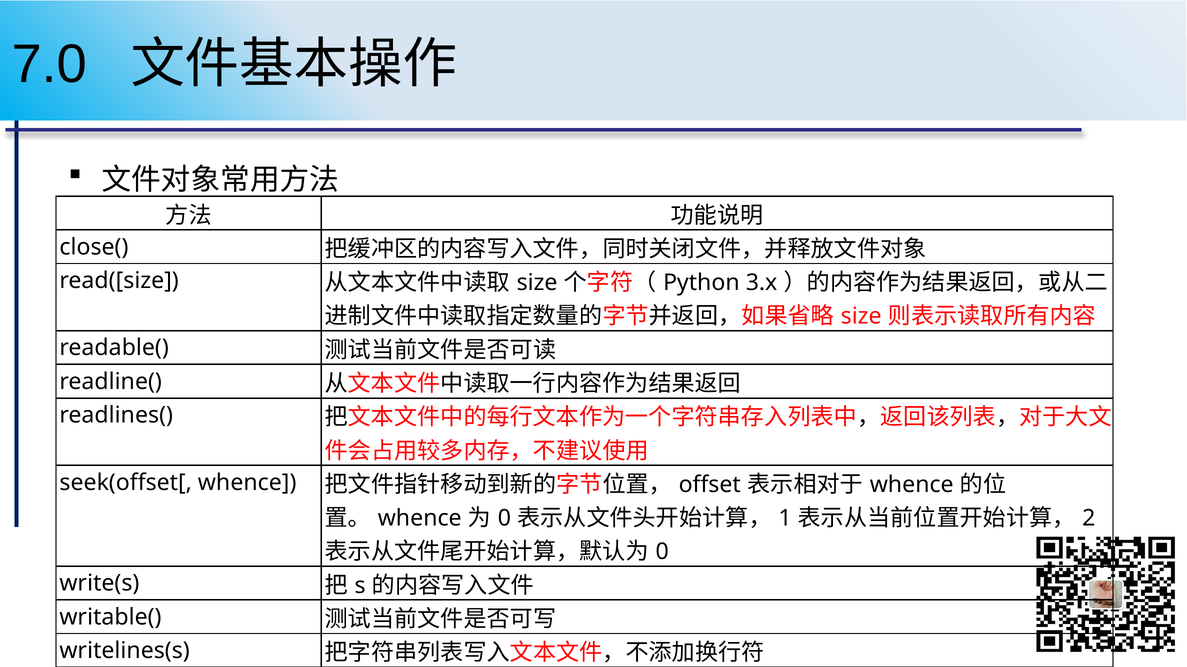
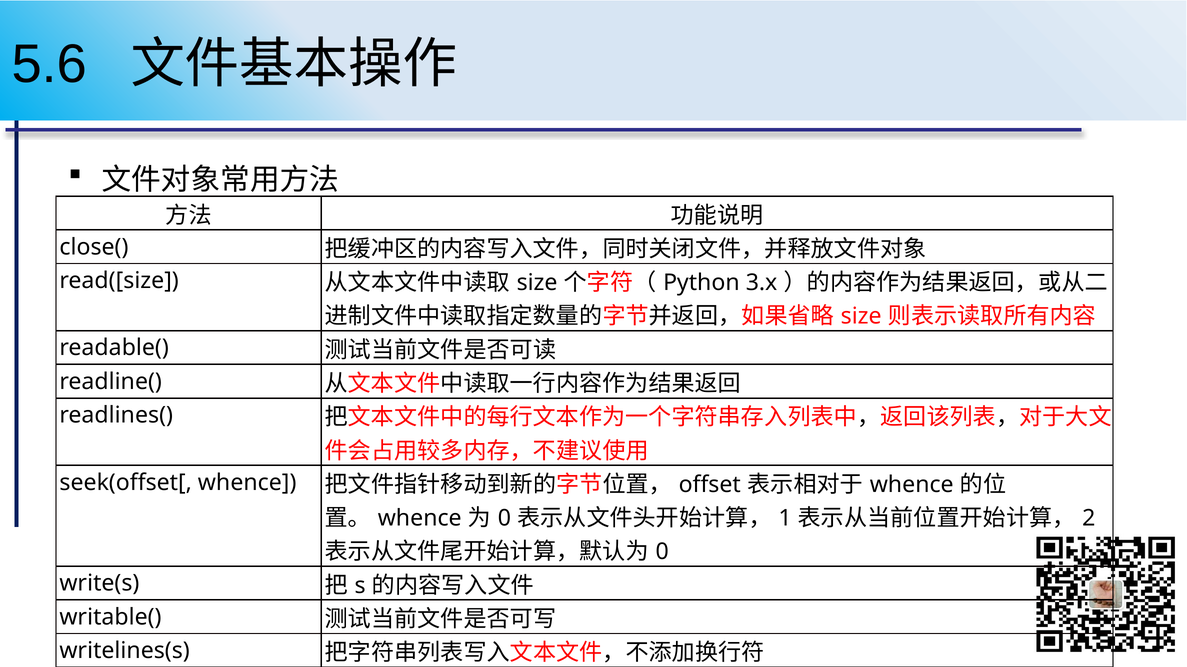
7.0: 7.0 -> 5.6
